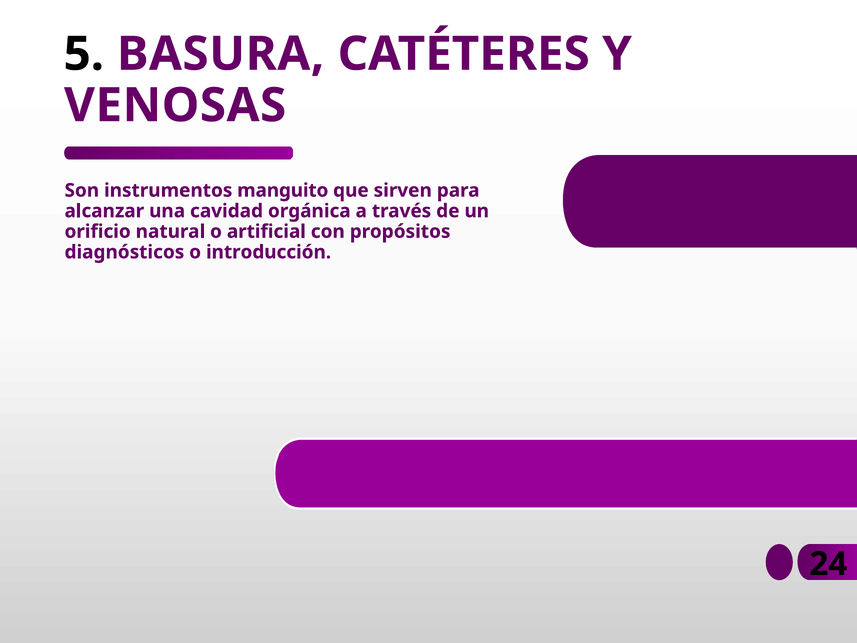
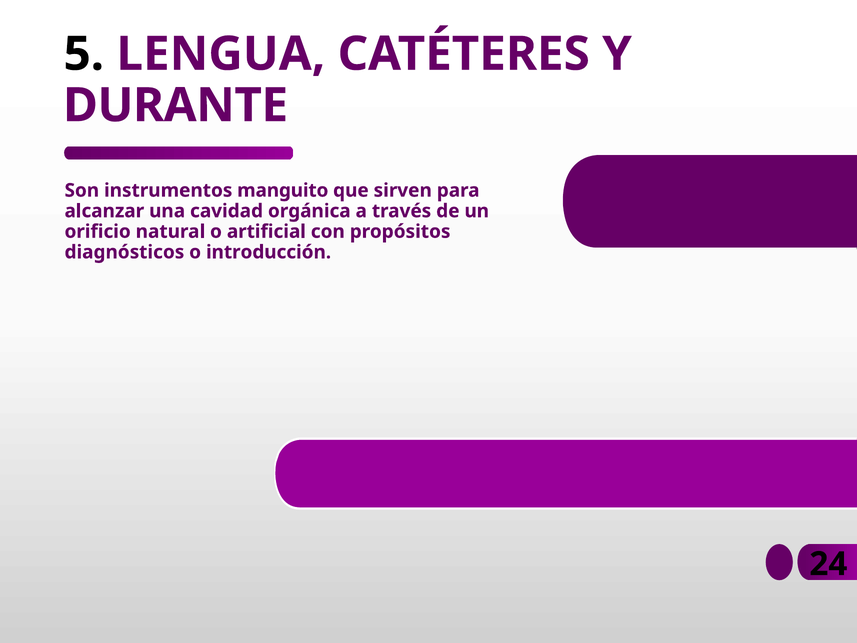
BASURA: BASURA -> LENGUA
VENOSAS: VENOSAS -> DURANTE
